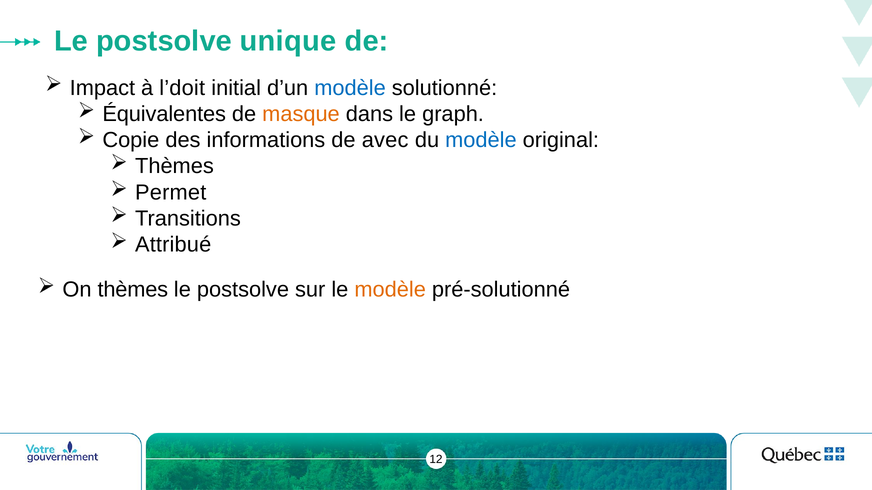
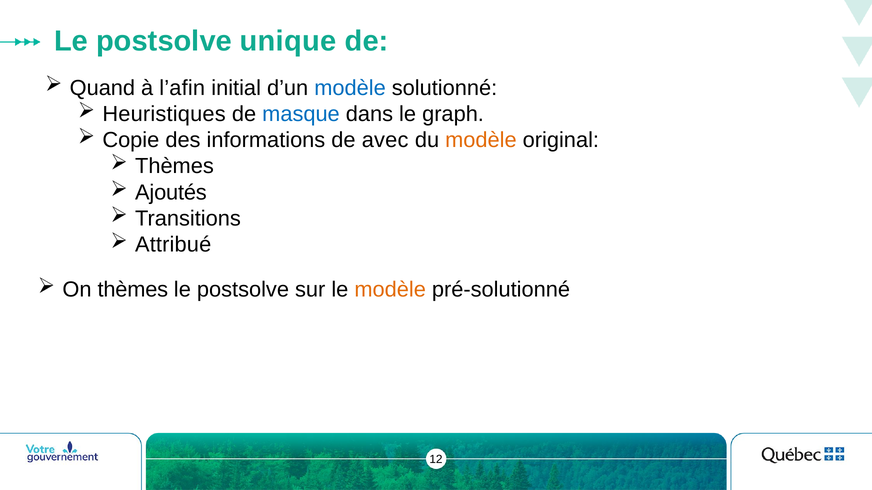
Impact: Impact -> Quand
l’doit: l’doit -> l’afin
Équivalentes: Équivalentes -> Heuristiques
masque colour: orange -> blue
modèle at (481, 140) colour: blue -> orange
Permet: Permet -> Ajoutés
